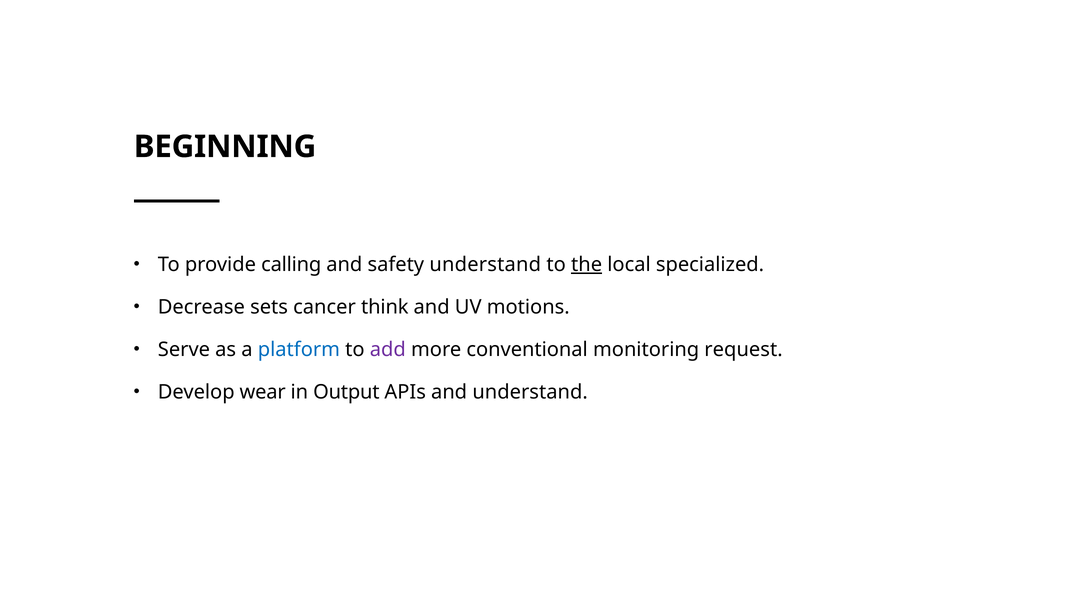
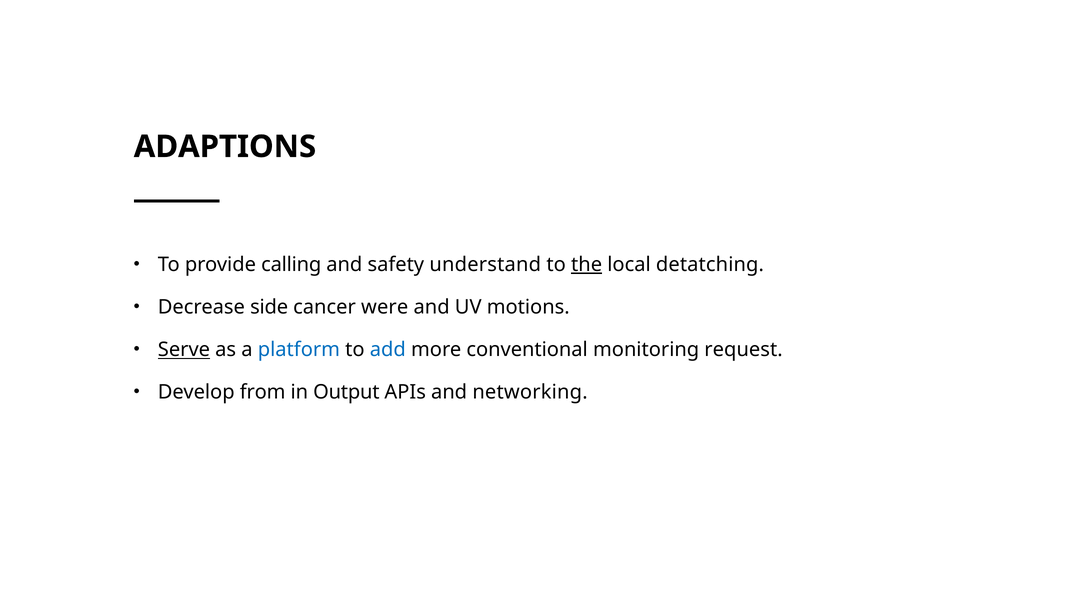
BEGINNING: BEGINNING -> ADAPTIONS
specialized: specialized -> detatching
sets: sets -> side
think: think -> were
Serve underline: none -> present
add colour: purple -> blue
wear: wear -> from
and understand: understand -> networking
